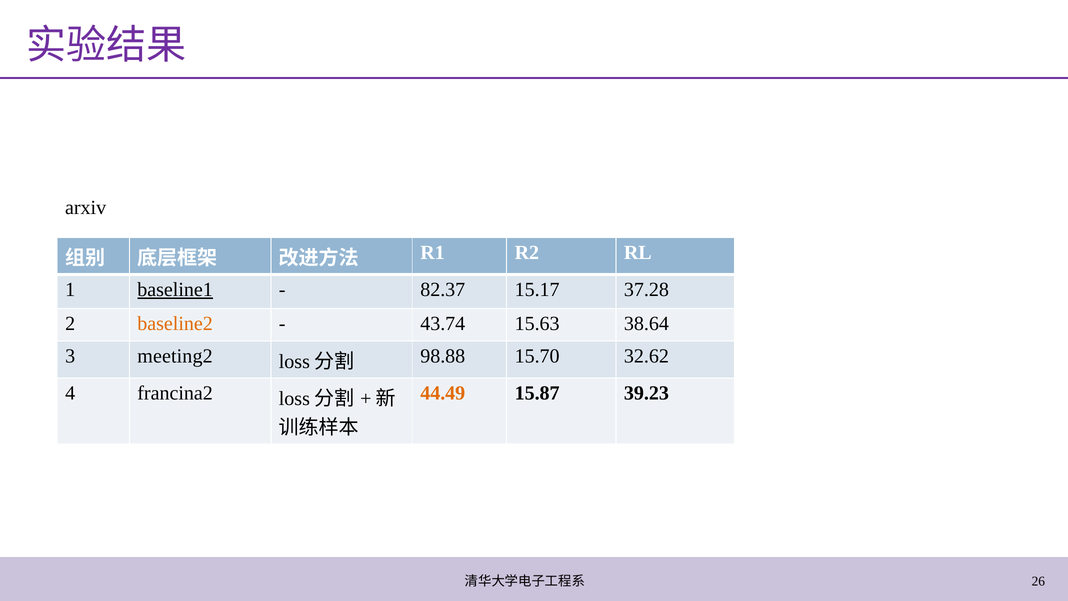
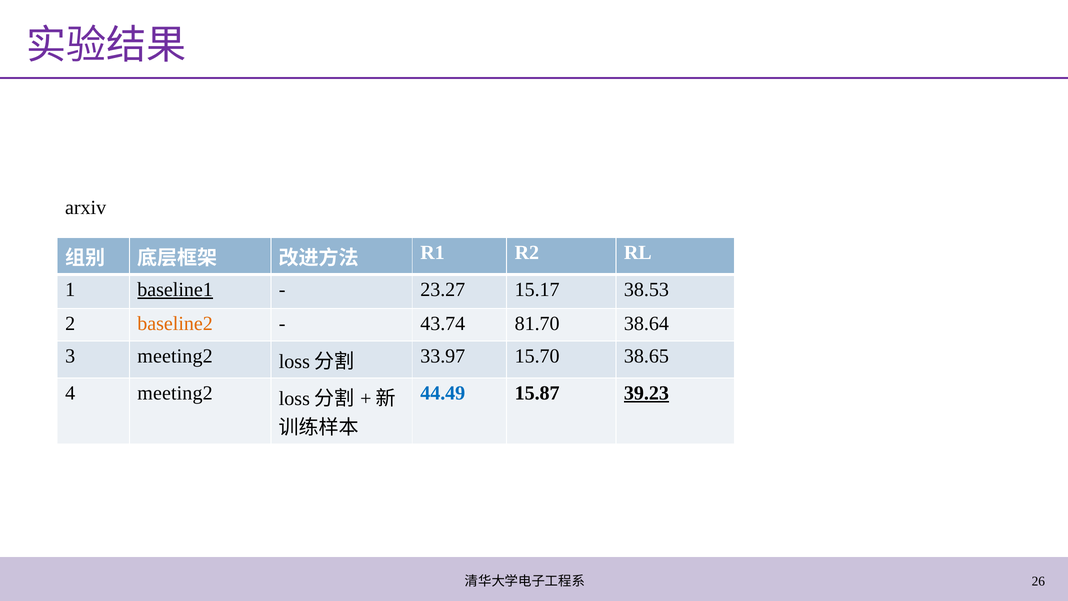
82.37: 82.37 -> 23.27
37.28: 37.28 -> 38.53
15.63: 15.63 -> 81.70
98.88: 98.88 -> 33.97
32.62: 32.62 -> 38.65
4 francina2: francina2 -> meeting2
44.49 colour: orange -> blue
39.23 underline: none -> present
